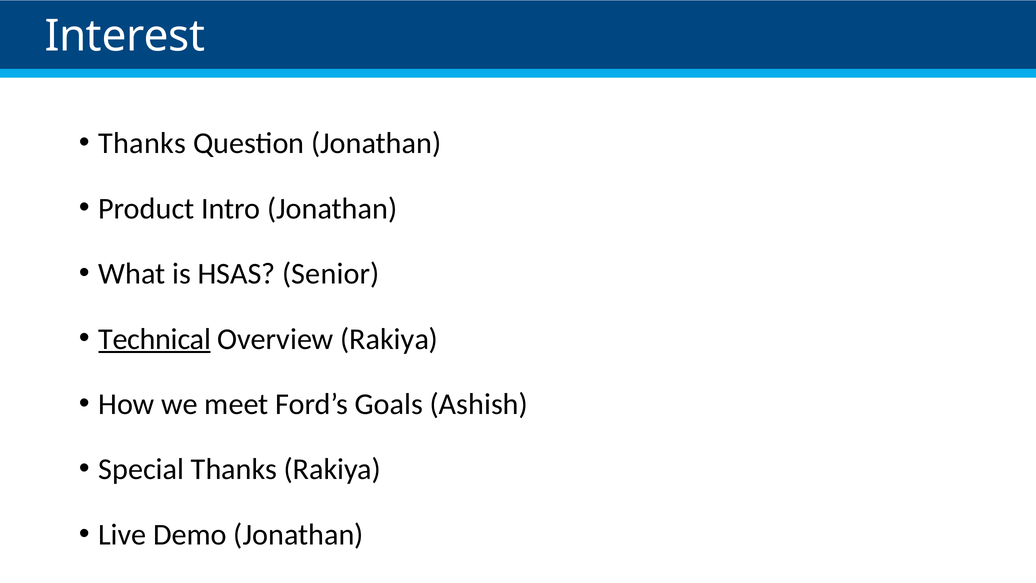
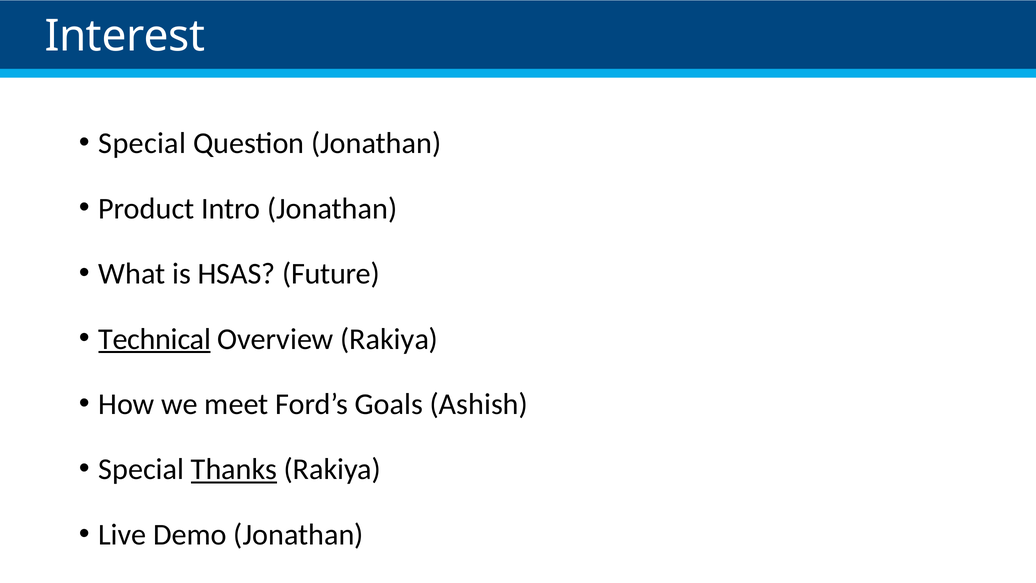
Thanks at (142, 143): Thanks -> Special
Senior: Senior -> Future
Thanks at (234, 469) underline: none -> present
